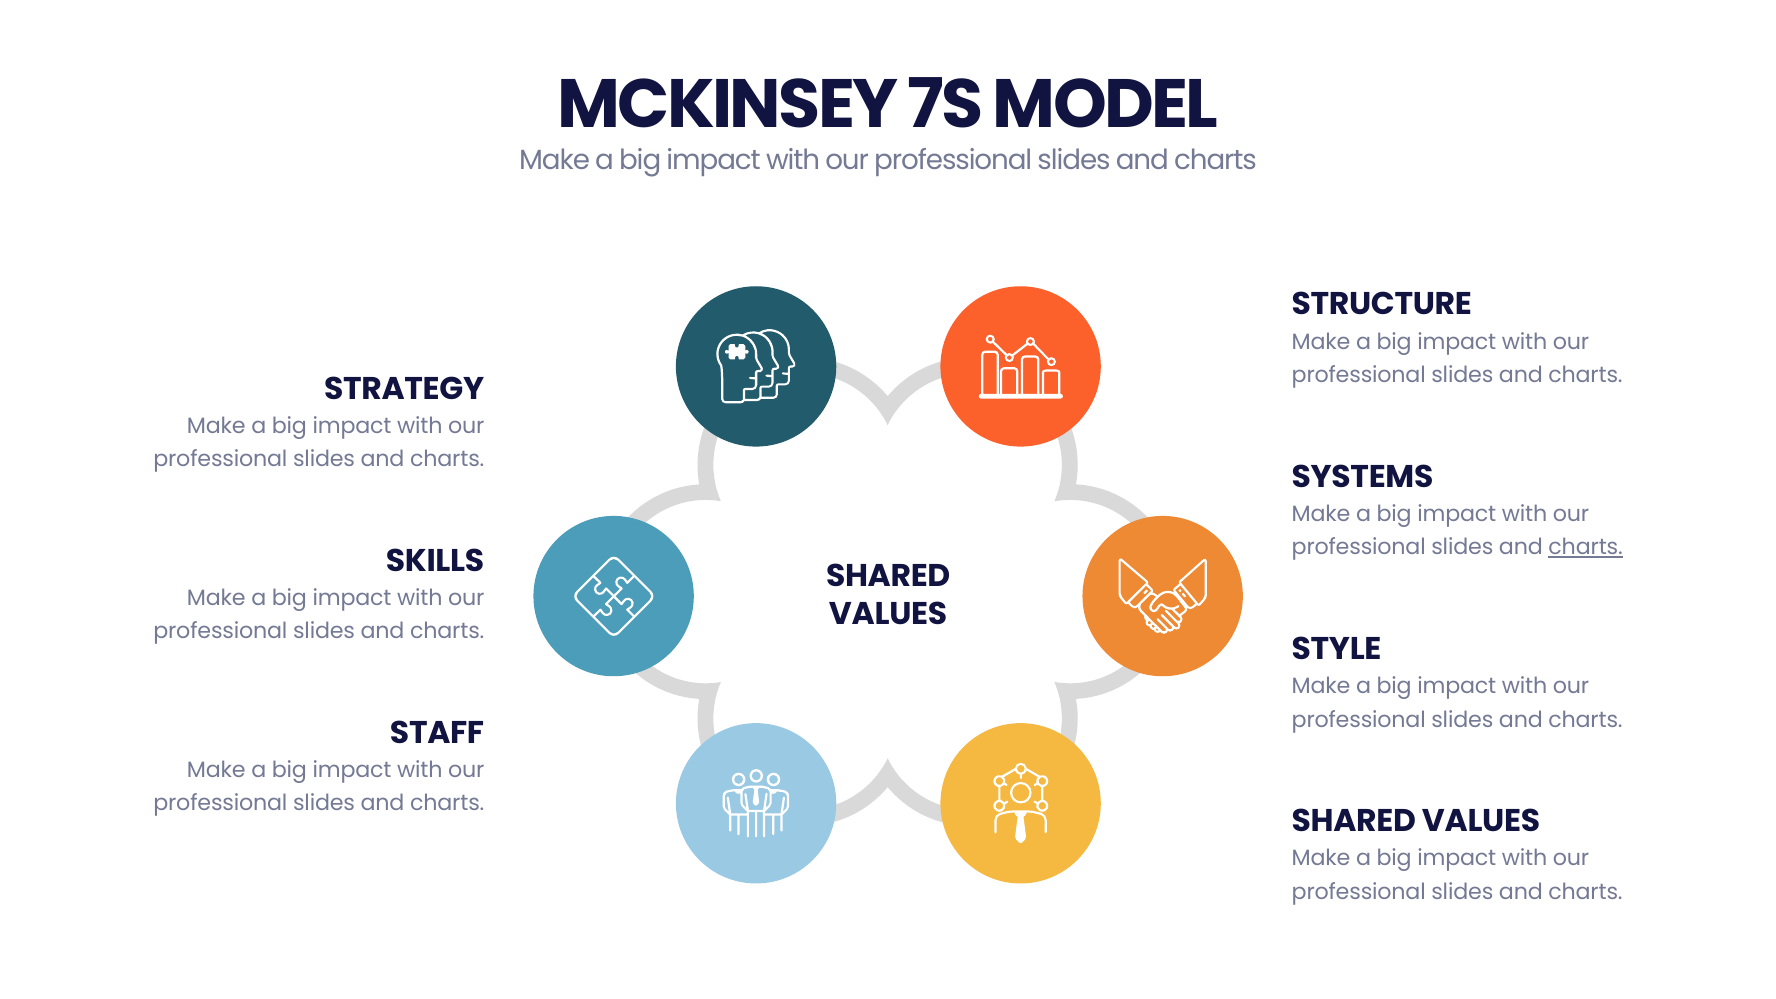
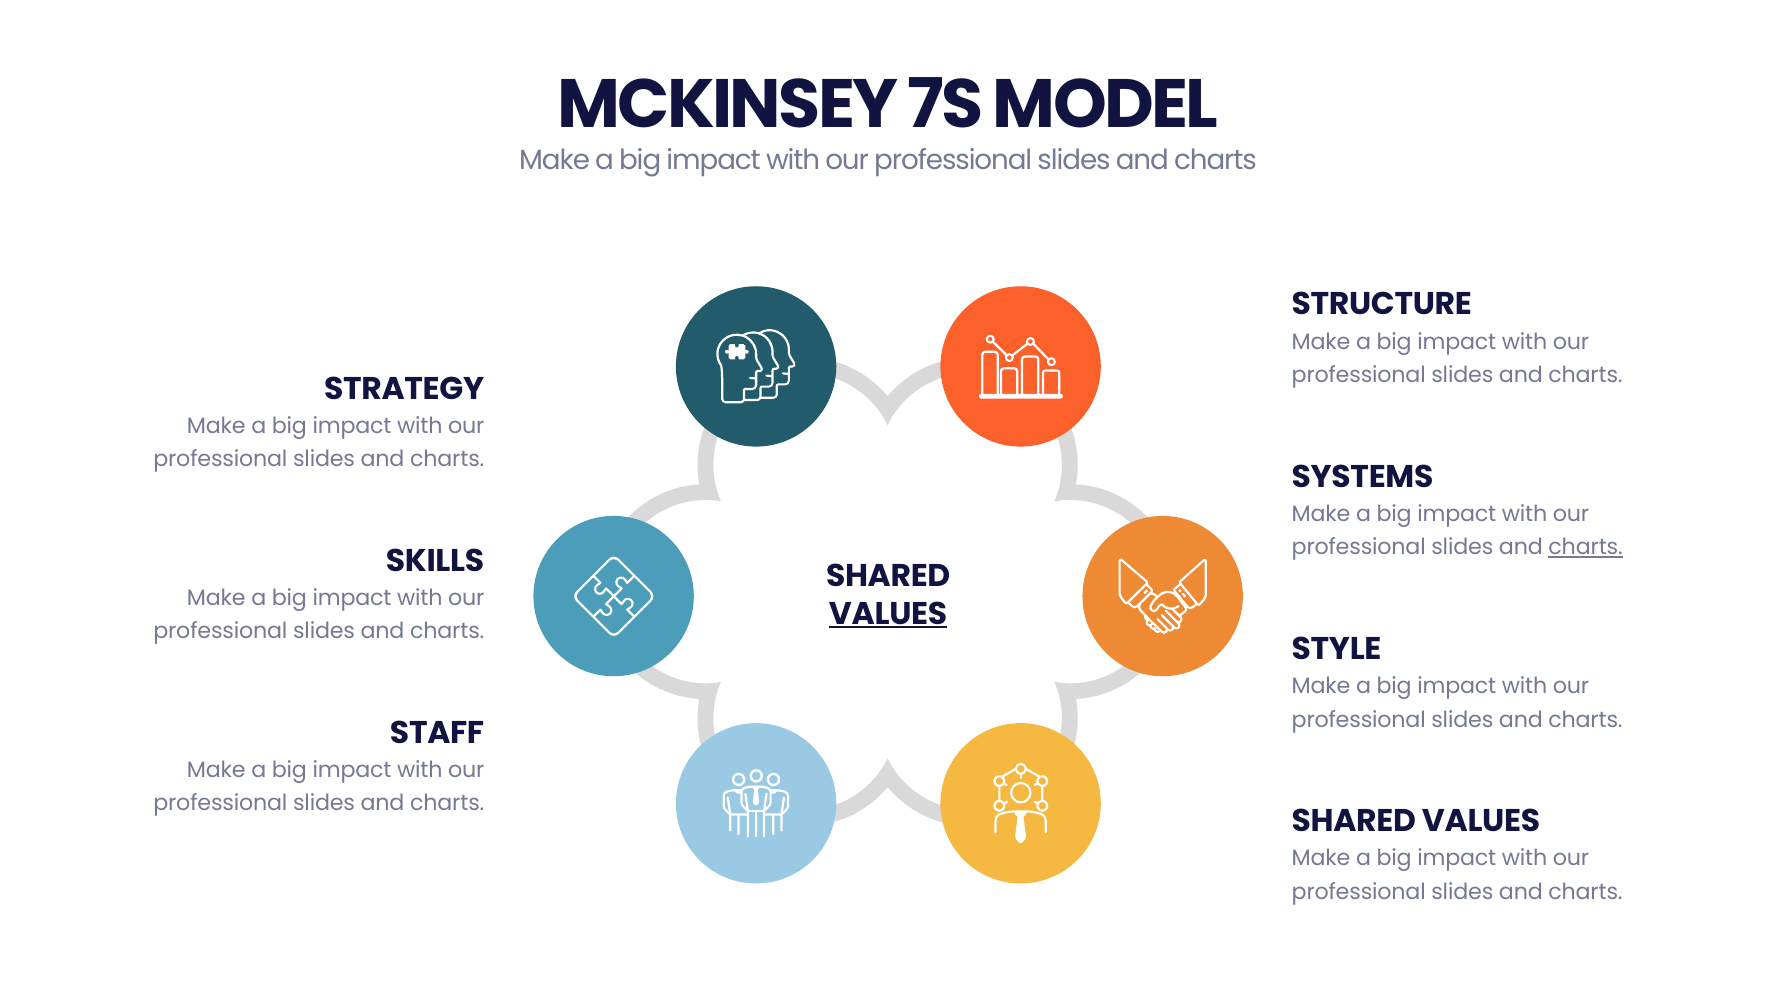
VALUES at (888, 614) underline: none -> present
